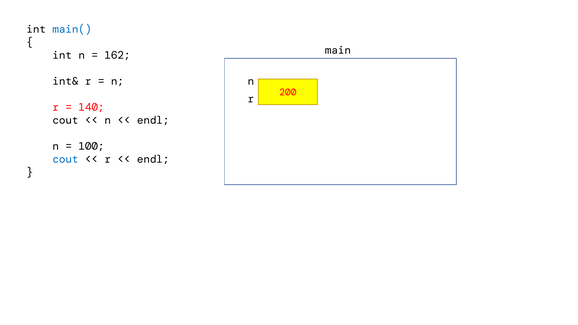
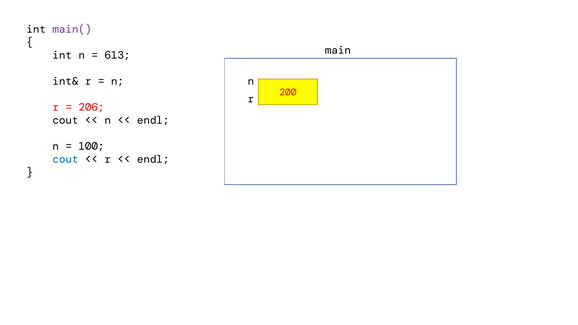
main( colour: blue -> purple
162: 162 -> 613
140: 140 -> 206
